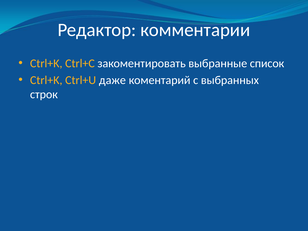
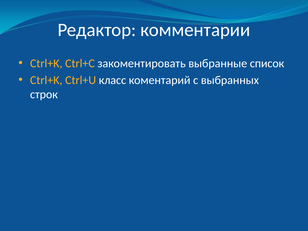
даже: даже -> класс
